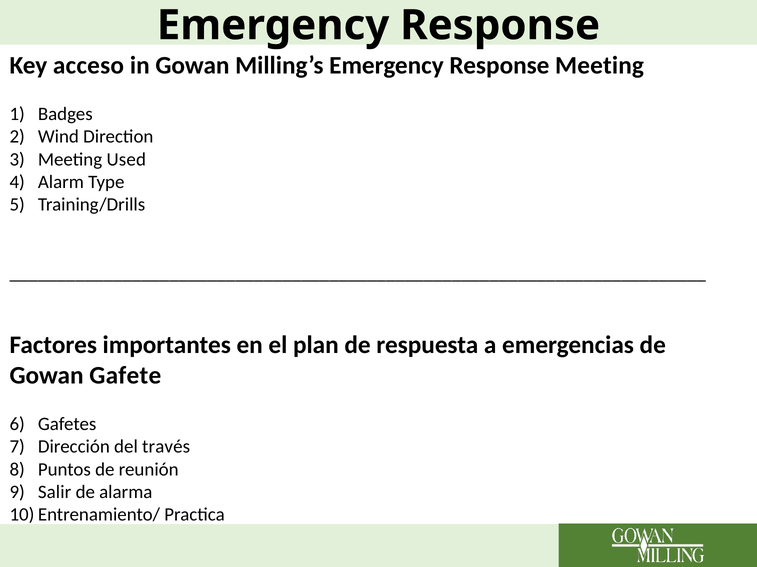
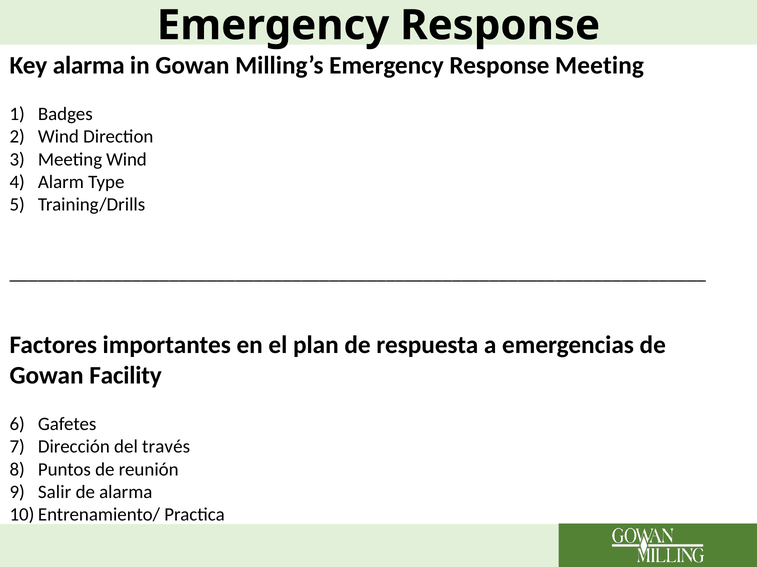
Key acceso: acceso -> alarma
Meeting Used: Used -> Wind
Gafete: Gafete -> Facility
